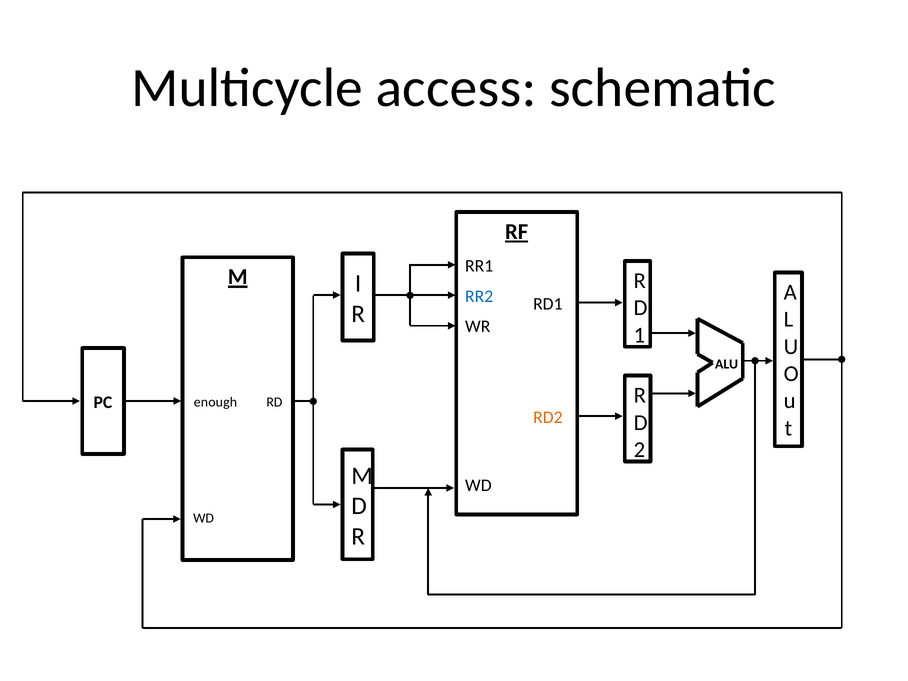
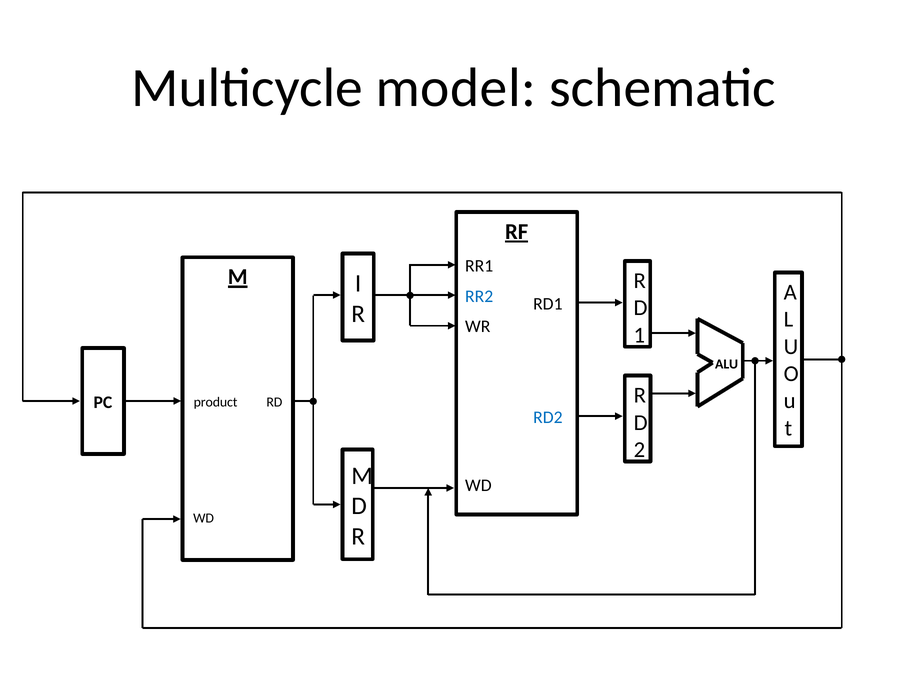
access: access -> model
enough: enough -> product
RD2 colour: orange -> blue
